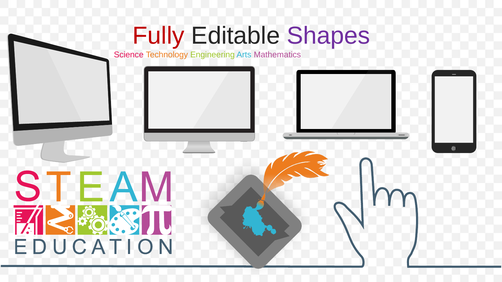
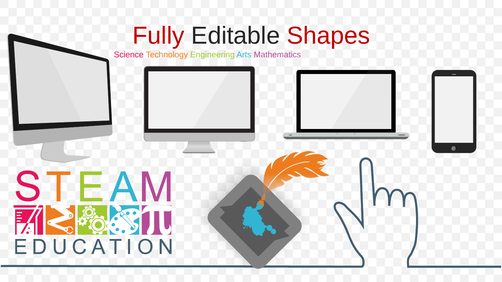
Shapes colour: purple -> red
